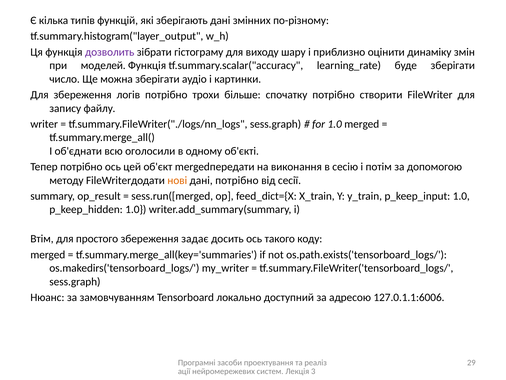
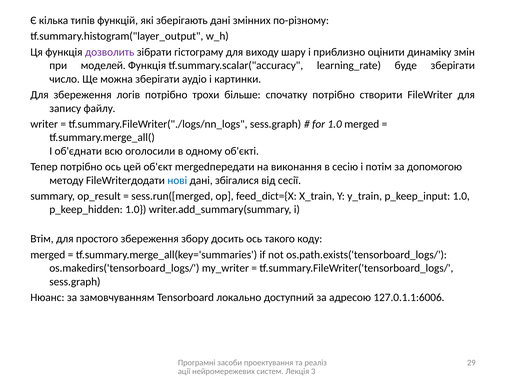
нові colour: orange -> blue
дані потрібно: потрібно -> збігалися
задає: задає -> збору
